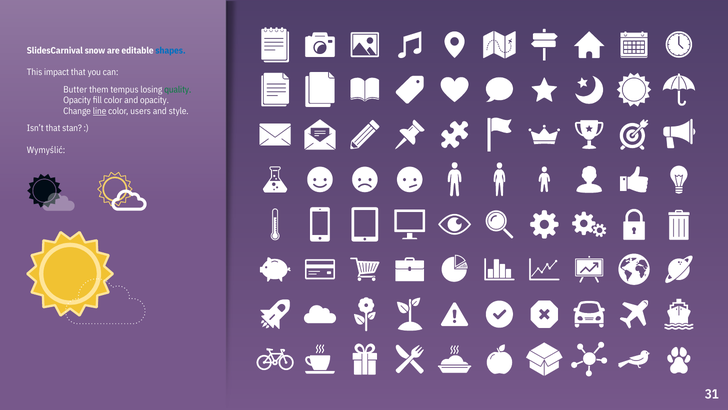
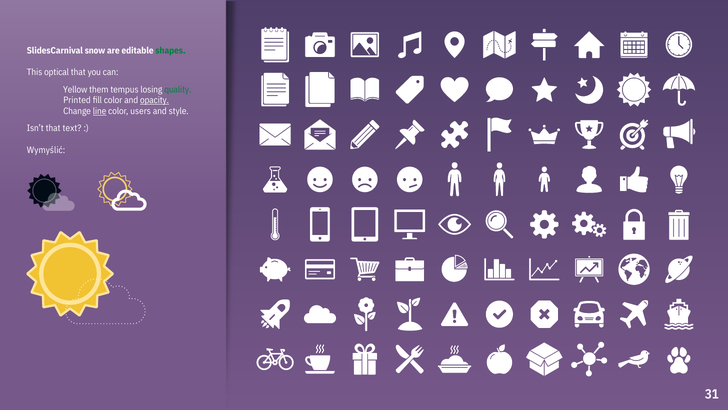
shapes colour: blue -> green
impact: impact -> optical
Butter: Butter -> Yellow
Opacity at (77, 100): Opacity -> Printed
opacity at (155, 100) underline: none -> present
stan: stan -> text
